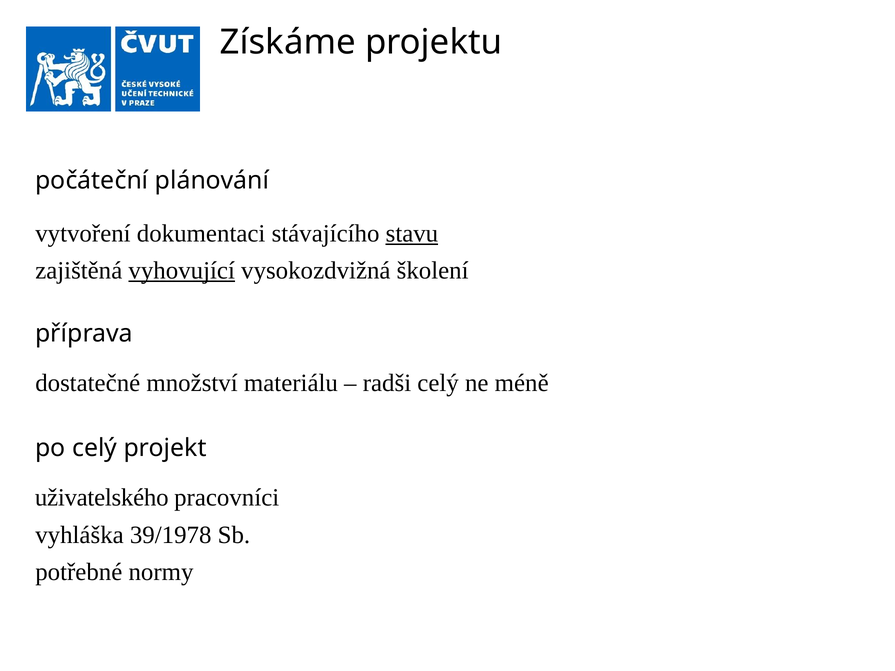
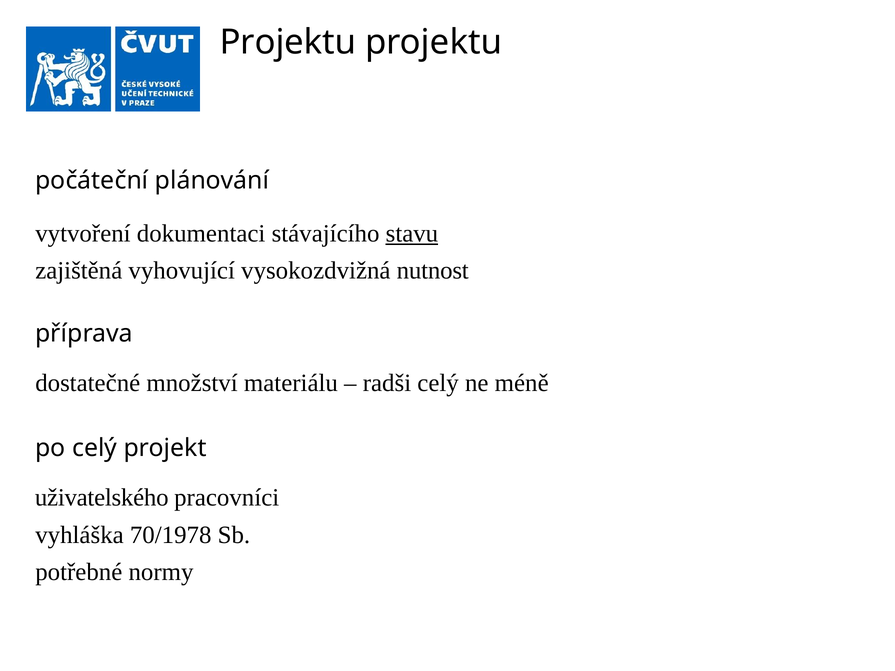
Získáme at (288, 42): Získáme -> Projektu
vyhovující underline: present -> none
školení: školení -> nutnost
39/1978: 39/1978 -> 70/1978
